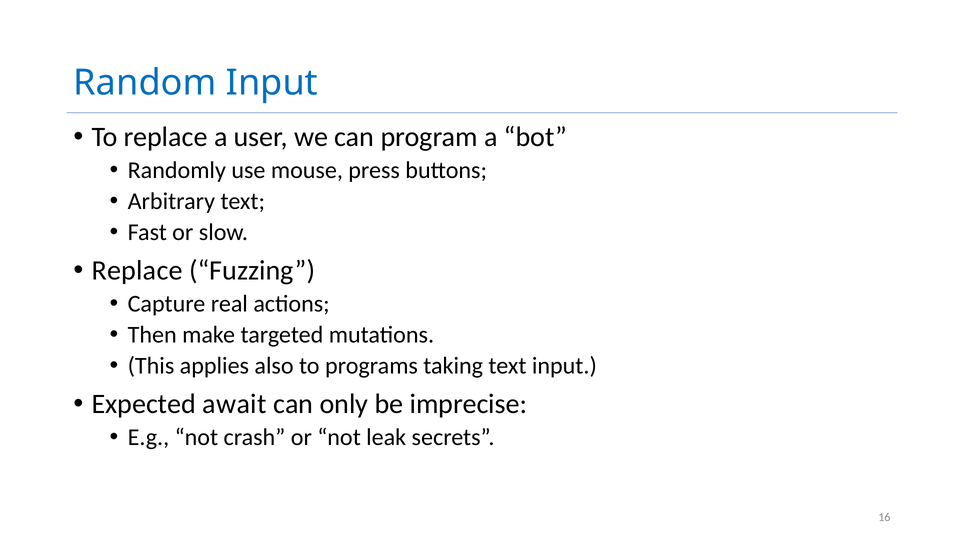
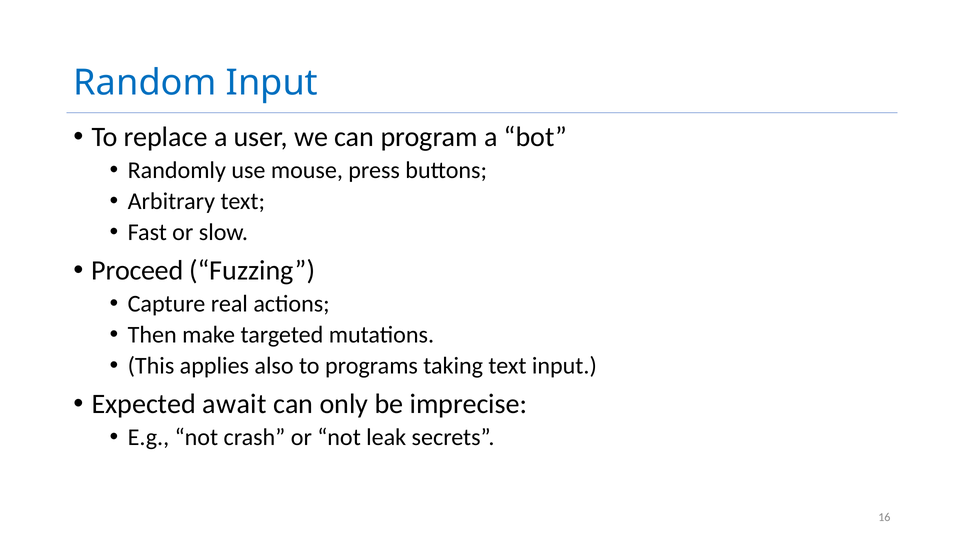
Replace at (137, 271): Replace -> Proceed
